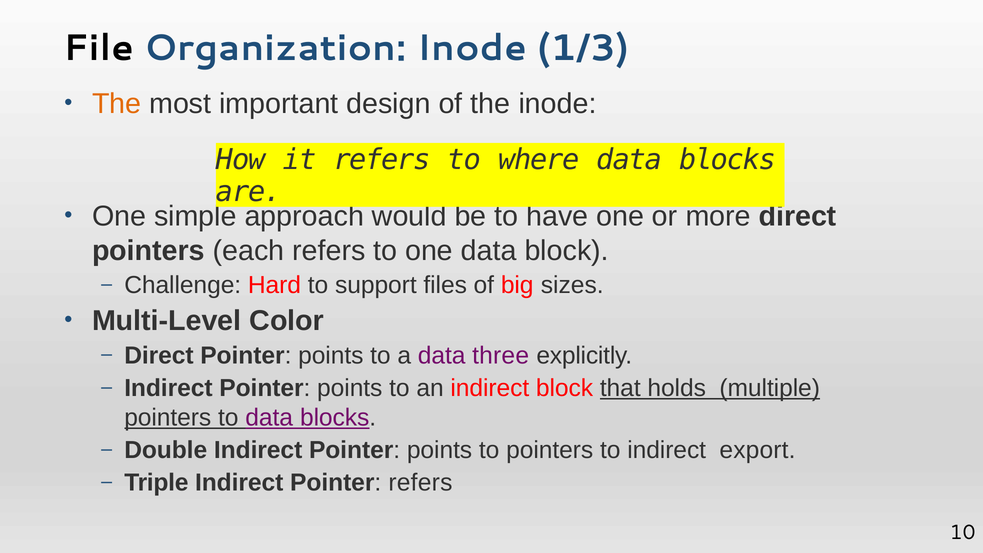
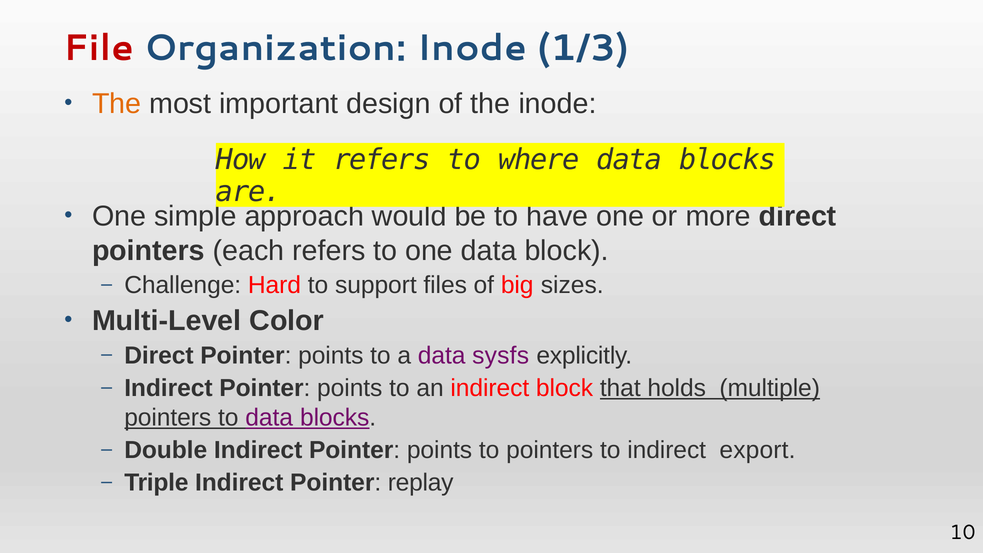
File colour: black -> red
three: three -> sysfs
Pointer refers: refers -> replay
